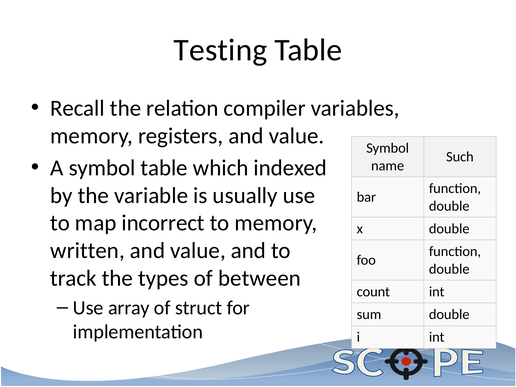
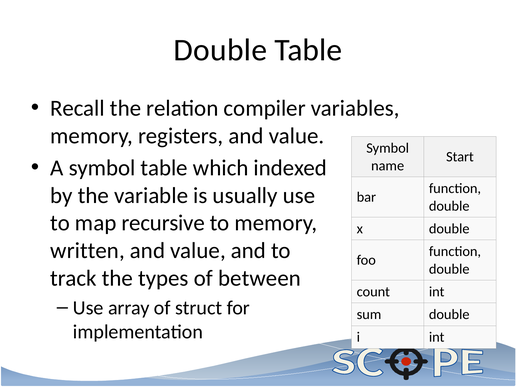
Testing at (220, 50): Testing -> Double
Such: Such -> Start
incorrect: incorrect -> recursive
